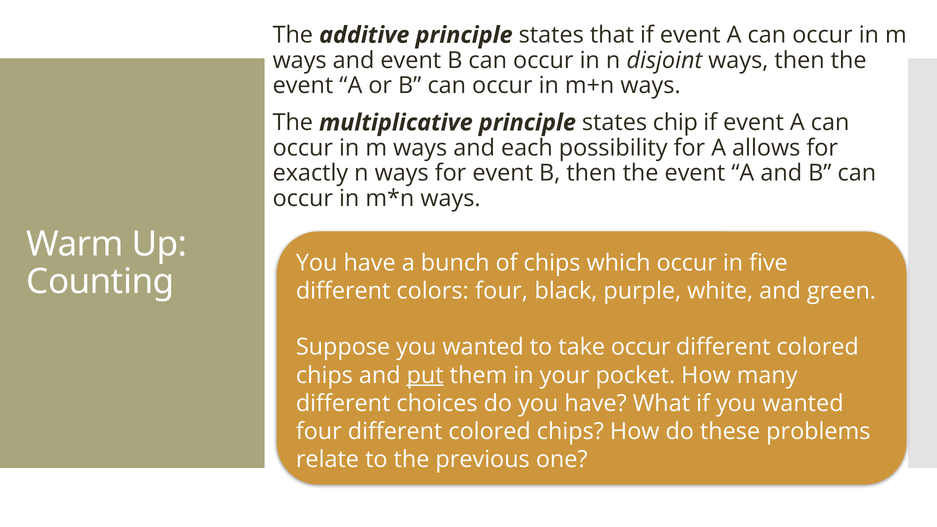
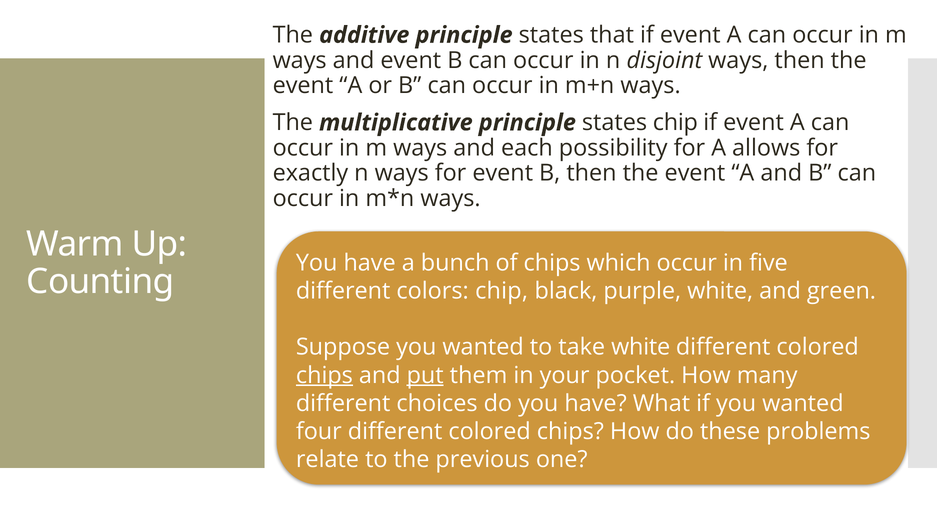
colors four: four -> chip
take occur: occur -> white
chips at (324, 375) underline: none -> present
